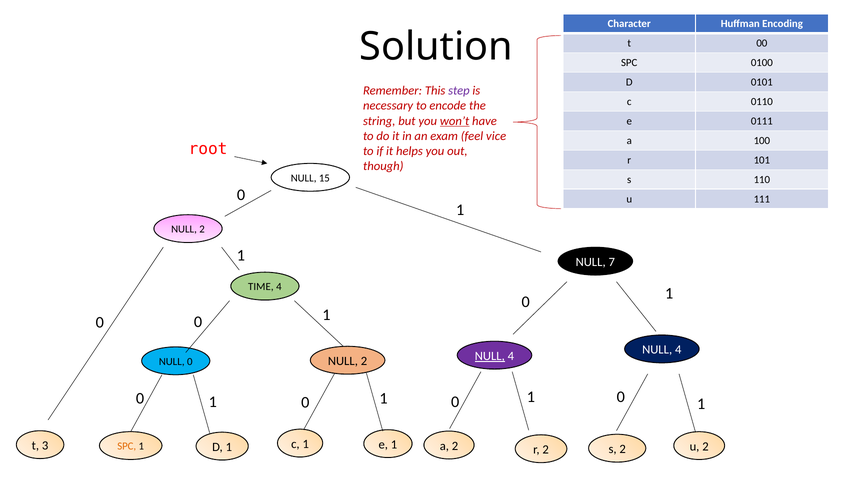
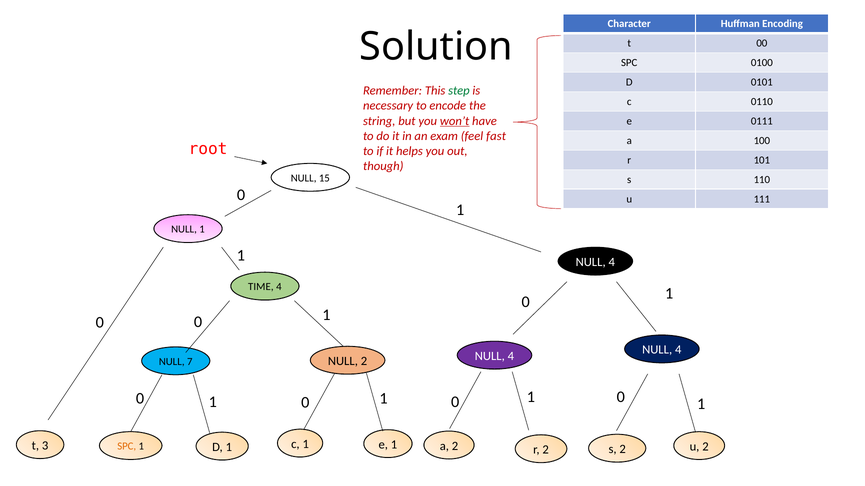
step colour: purple -> green
vice: vice -> fast
2 at (202, 230): 2 -> 1
7 at (612, 262): 7 -> 4
NULL at (490, 356) underline: present -> none
NULL 0: 0 -> 7
